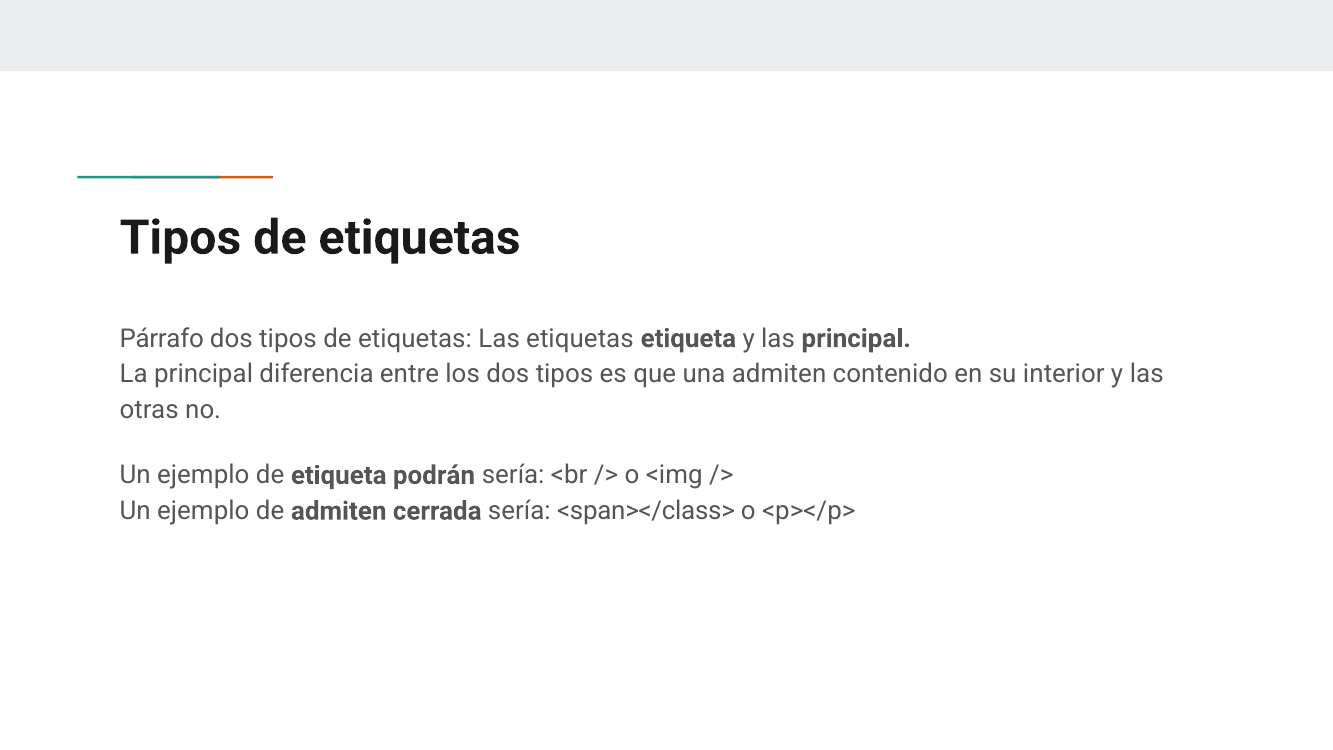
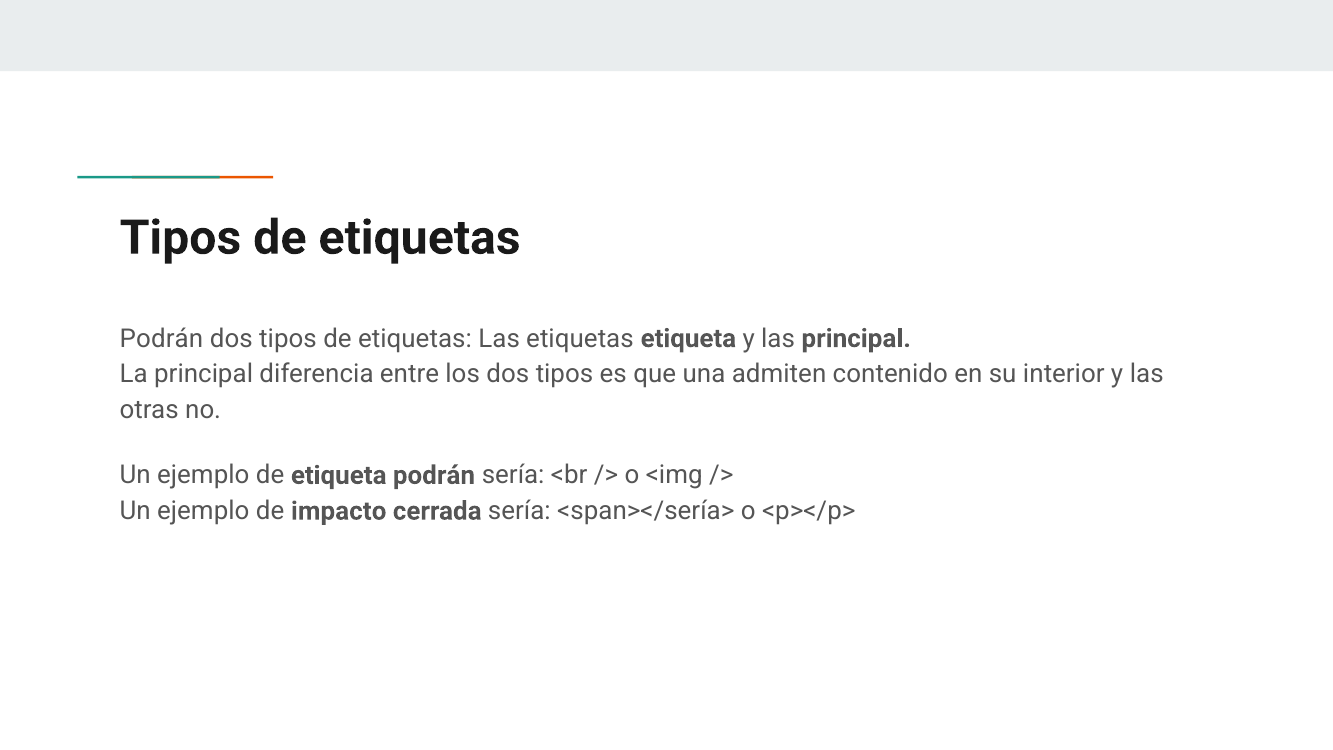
Párrafo at (162, 338): Párrafo -> Podrán
de admiten: admiten -> impacto
<span></class>: <span></class> -> <span></sería>
